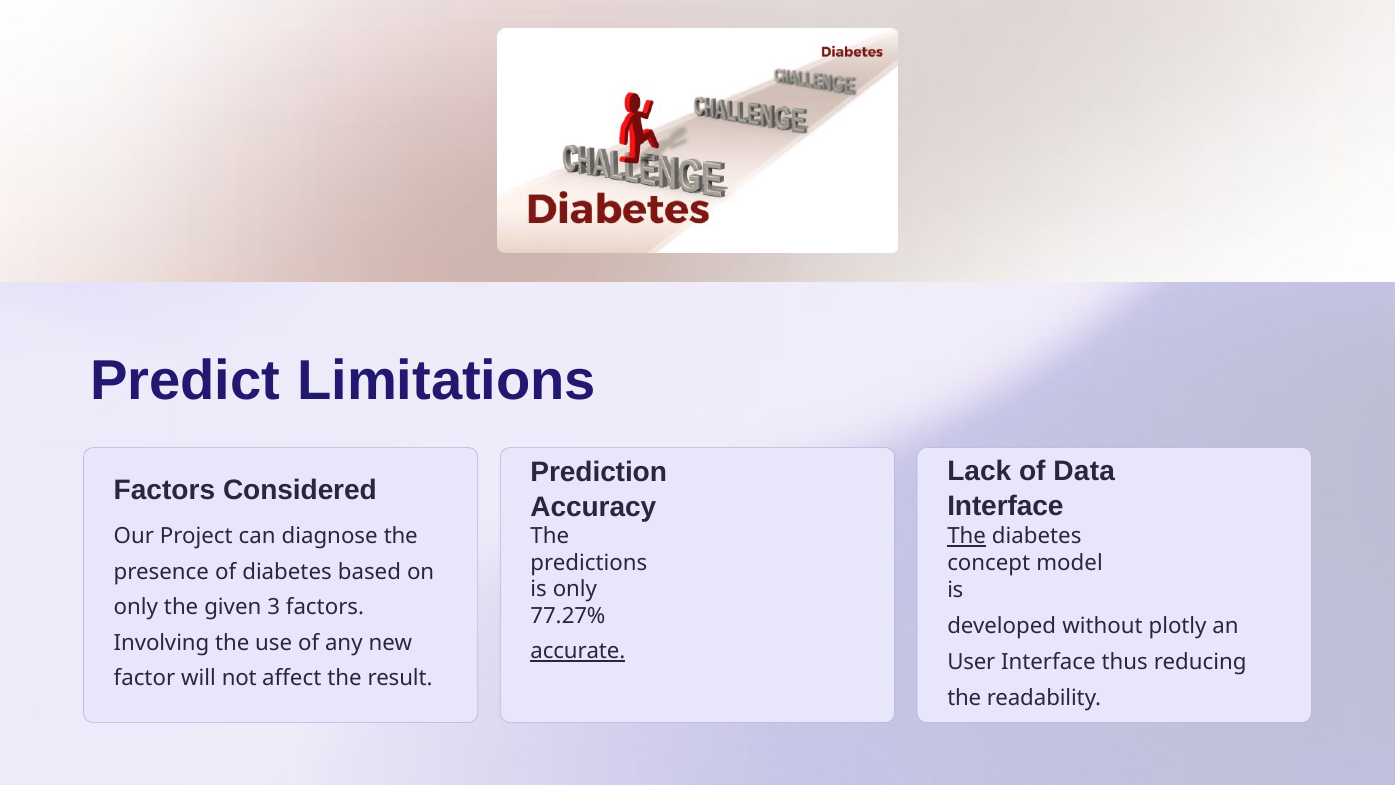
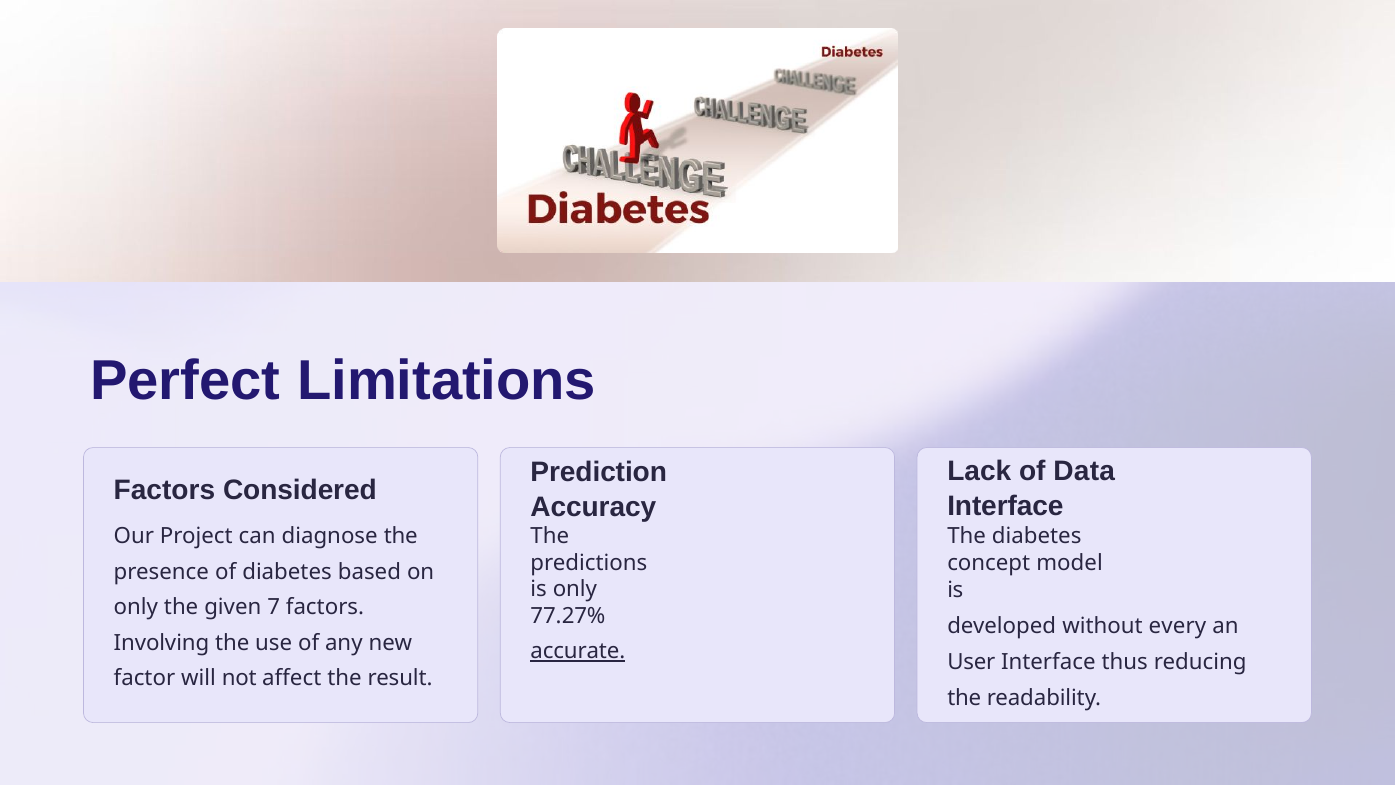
Predict: Predict -> Perfect
The at (967, 536) underline: present -> none
3: 3 -> 7
plotly: plotly -> every
